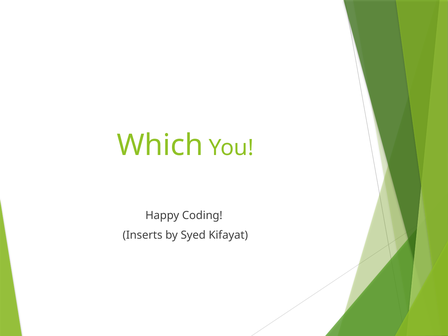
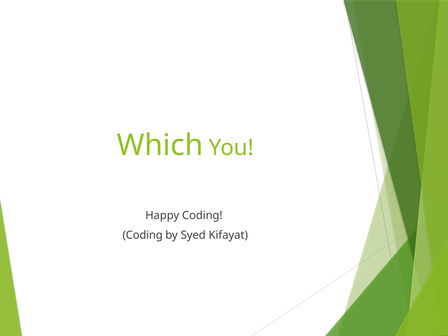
Inserts at (143, 235): Inserts -> Coding
